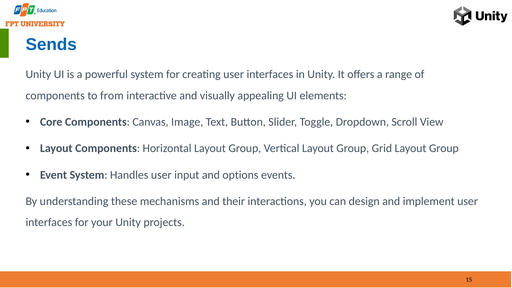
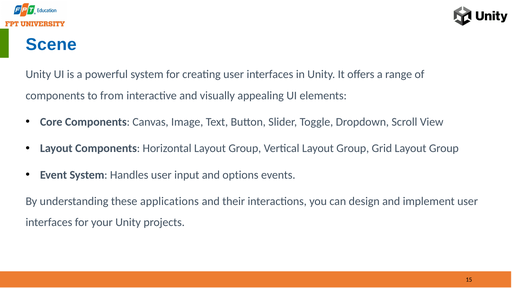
Sends: Sends -> Scene
mechanisms: mechanisms -> applications
